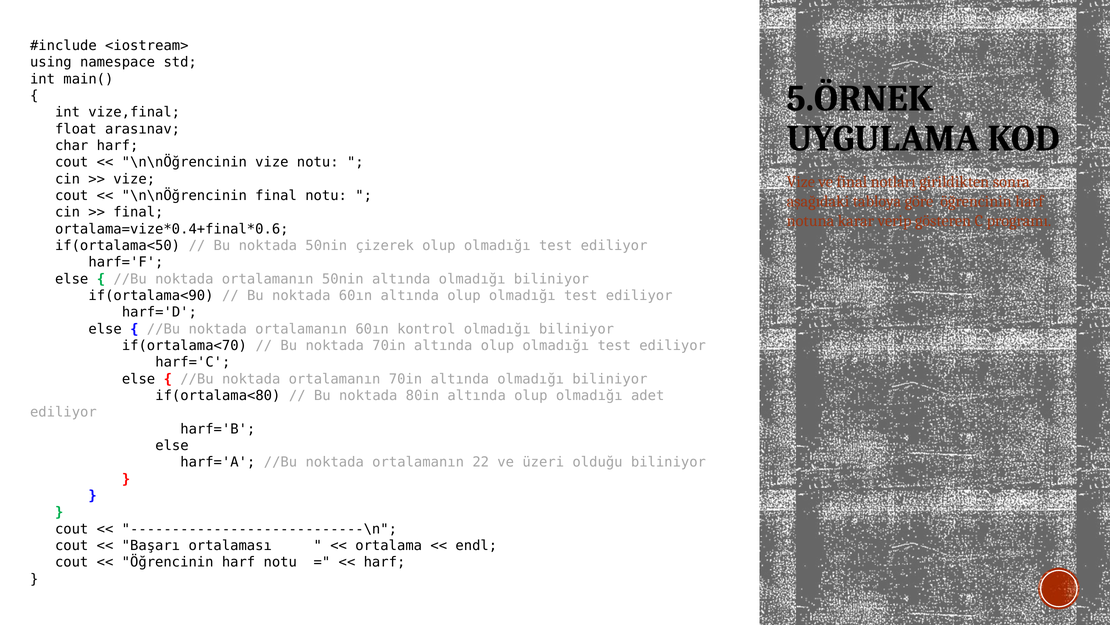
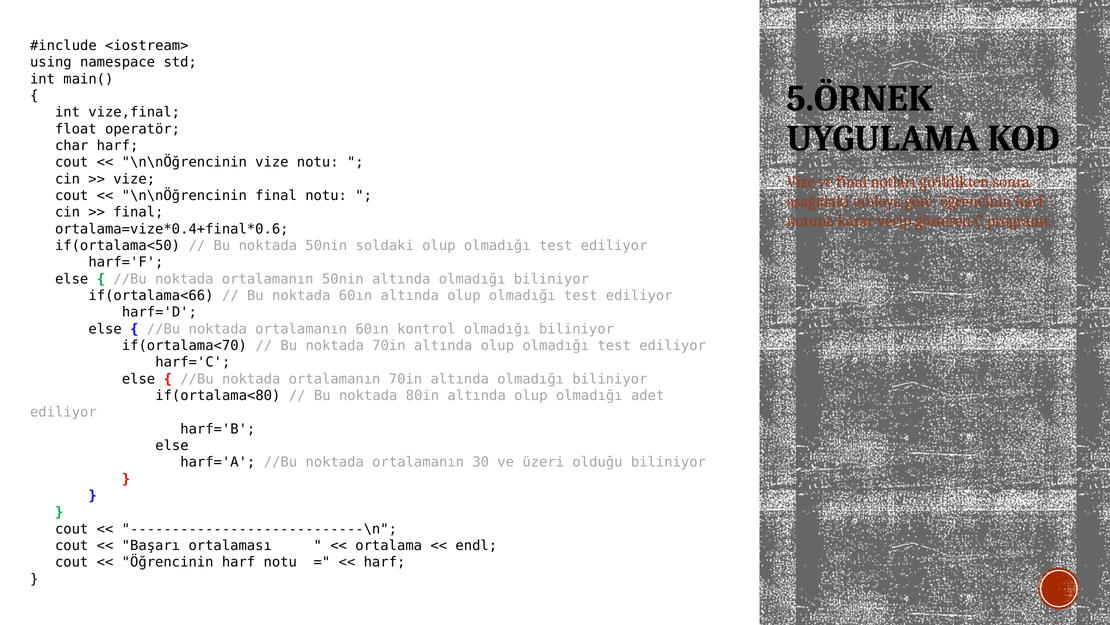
arasınav: arasınav -> operatör
çizerek: çizerek -> soldaki
if(ortalama<90: if(ortalama<90 -> if(ortalama<66
22: 22 -> 30
